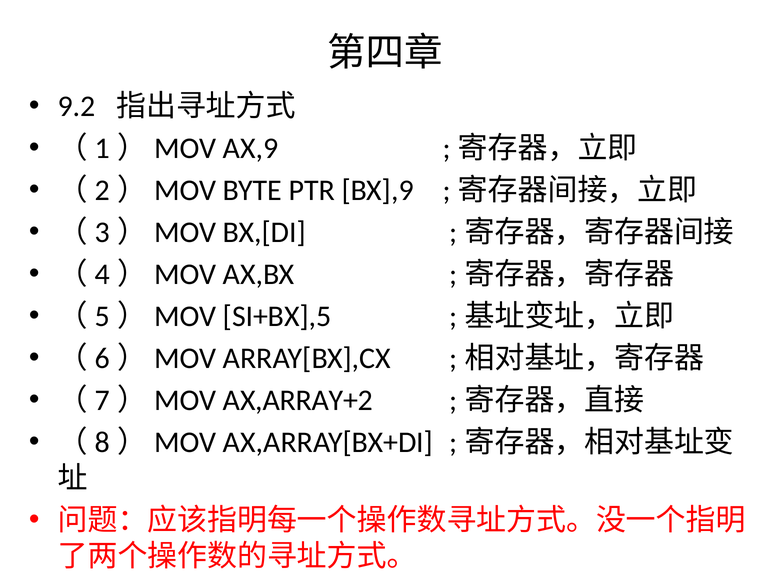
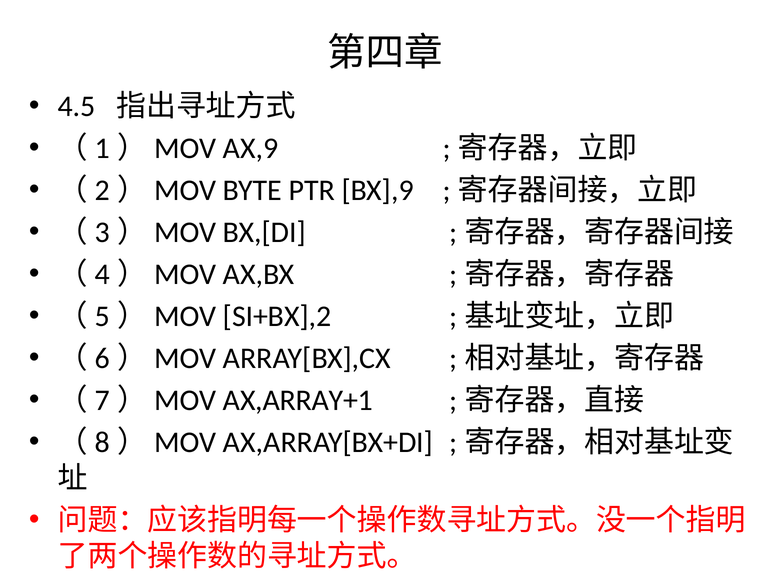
9.2: 9.2 -> 4.5
SI+BX],5: SI+BX],5 -> SI+BX],2
AX,ARRAY+2: AX,ARRAY+2 -> AX,ARRAY+1
